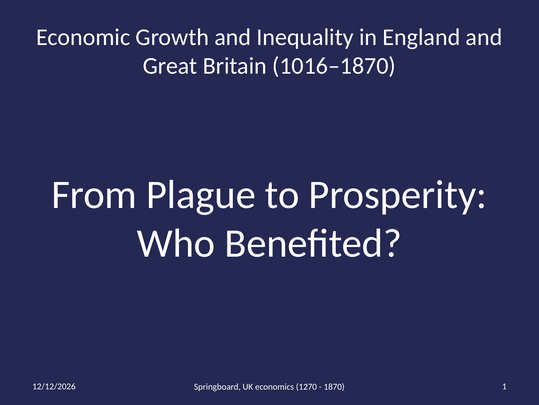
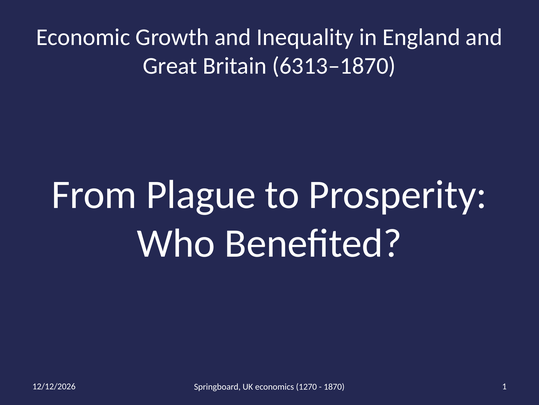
1016–1870: 1016–1870 -> 6313–1870
